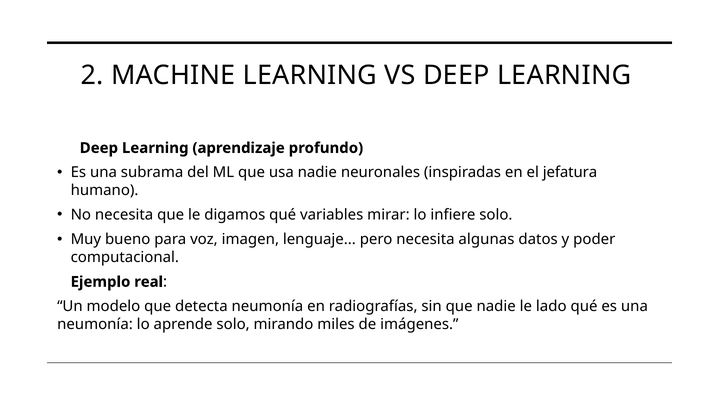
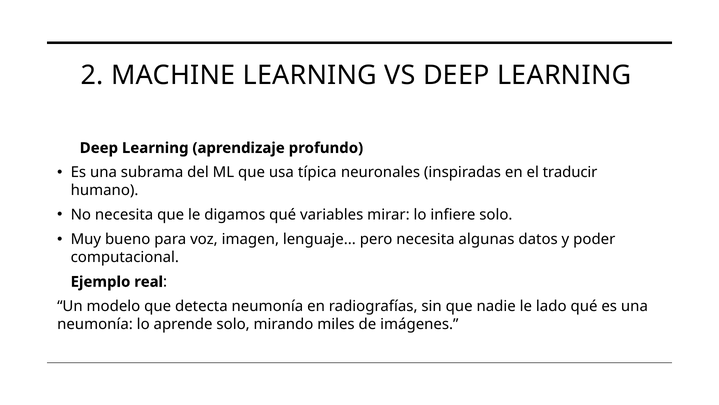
usa nadie: nadie -> típica
jefatura: jefatura -> traducir
